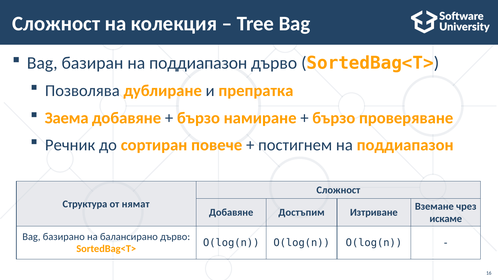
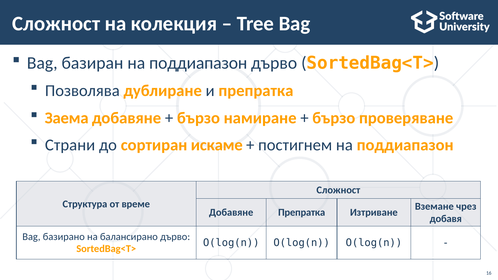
Речник: Речник -> Страни
повече: повече -> искаме
нямат: нямат -> време
Добавяне Достъпим: Достъпим -> Препратка
искаме: искаме -> добавя
